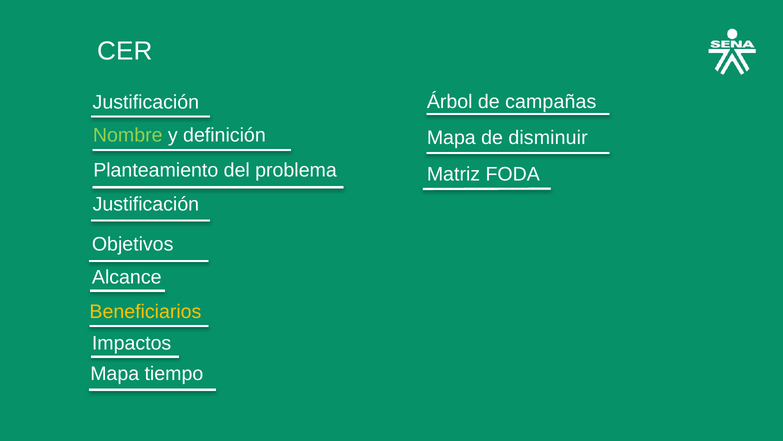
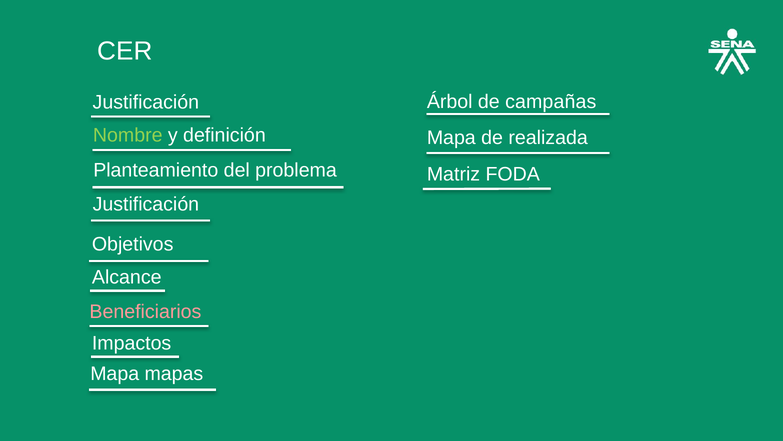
disminuir: disminuir -> realizada
Beneficiarios colour: yellow -> pink
tiempo: tiempo -> mapas
